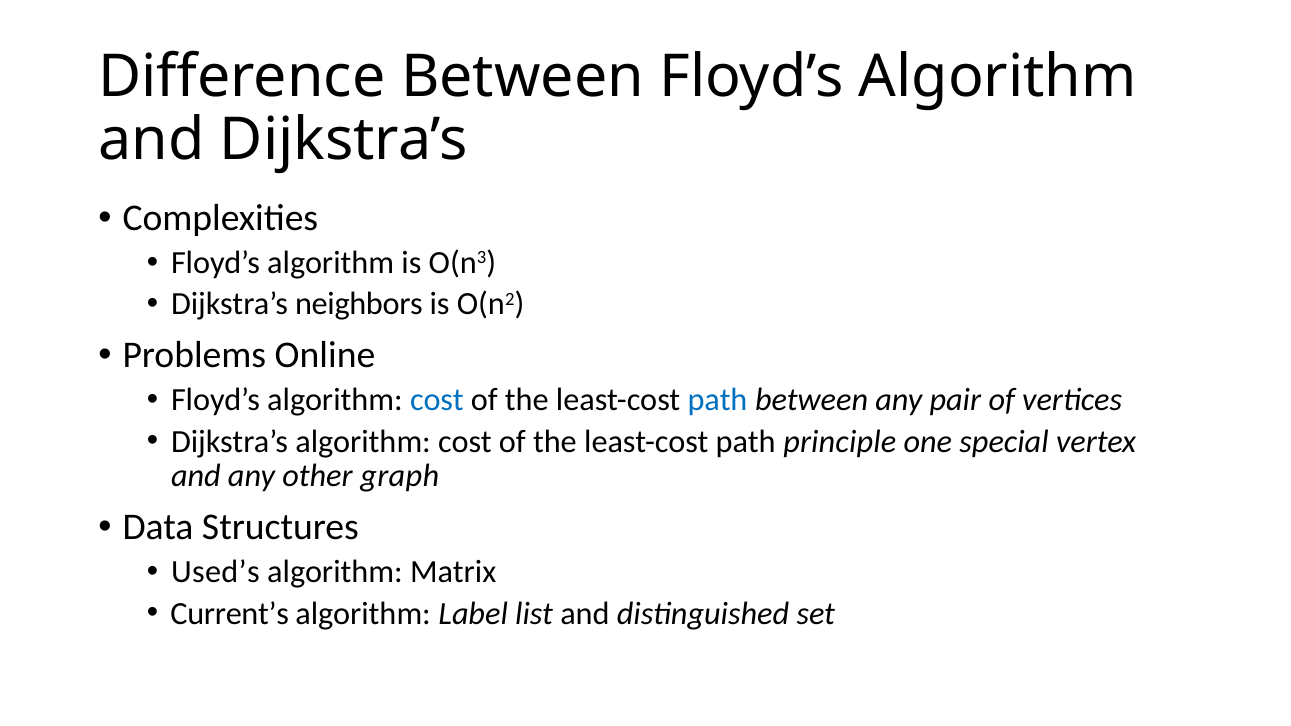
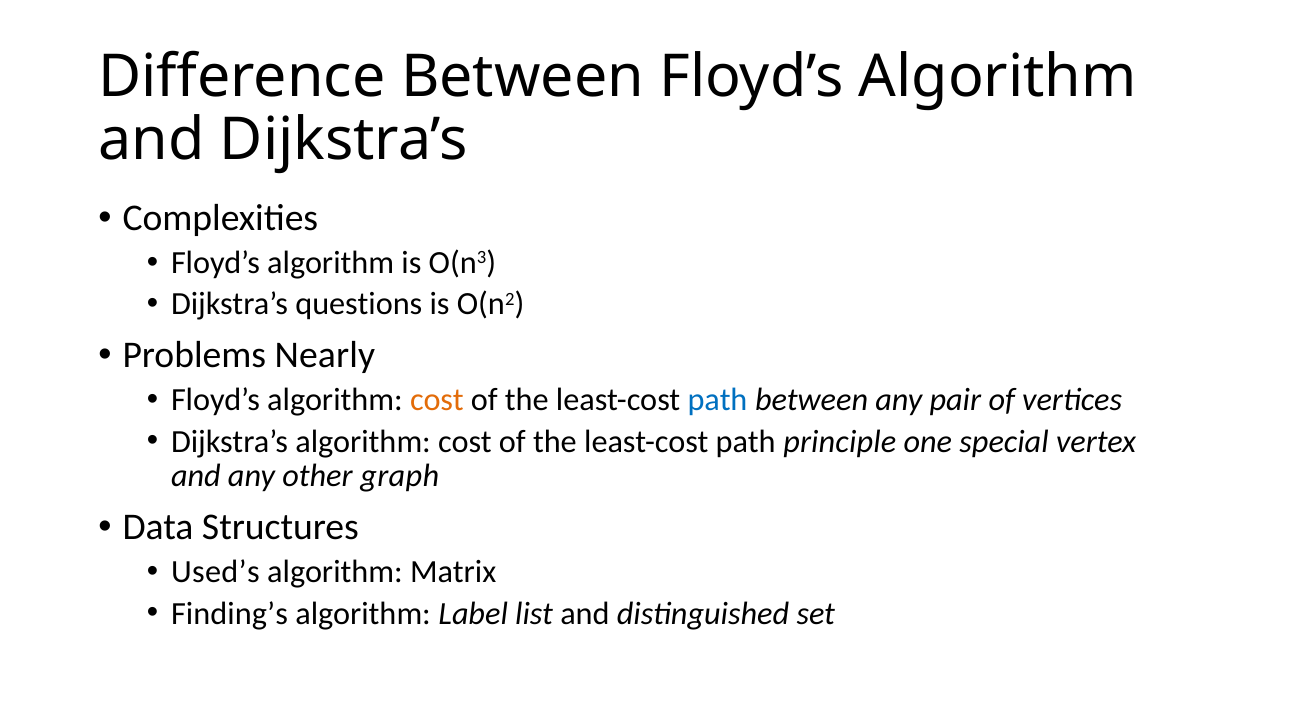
neighbors: neighbors -> questions
Online: Online -> Nearly
cost at (437, 400) colour: blue -> orange
Current’s: Current’s -> Finding’s
